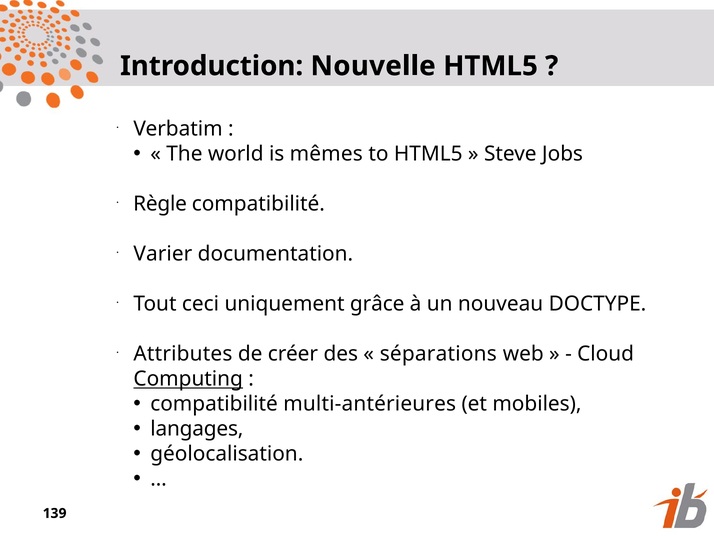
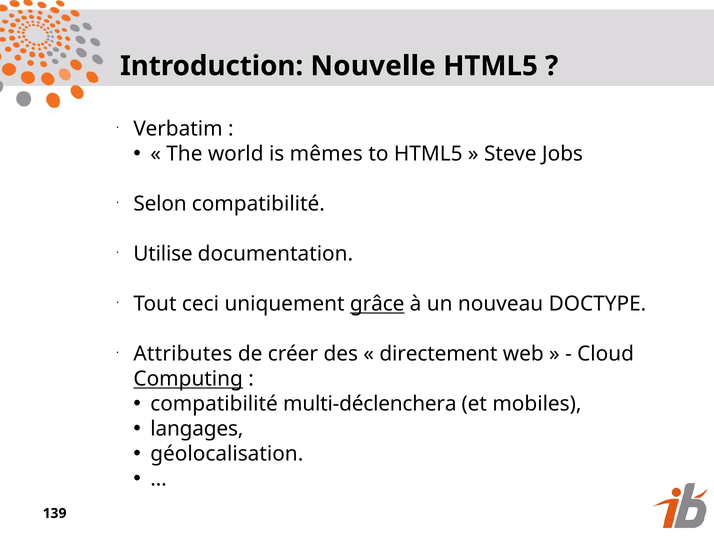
Règle: Règle -> Selon
Varier: Varier -> Utilise
grâce underline: none -> present
séparations: séparations -> directement
multi-antérieures: multi-antérieures -> multi-déclenchera
